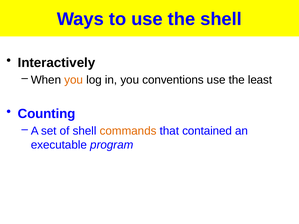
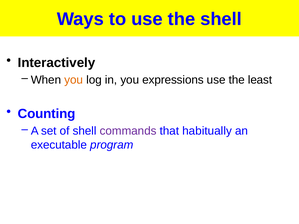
conventions: conventions -> expressions
commands colour: orange -> purple
contained: contained -> habitually
